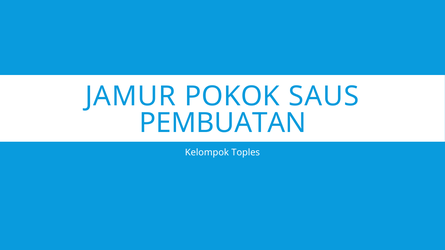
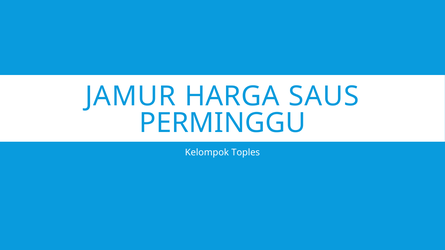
POKOK: POKOK -> HARGA
PEMBUATAN: PEMBUATAN -> PERMINGGU
